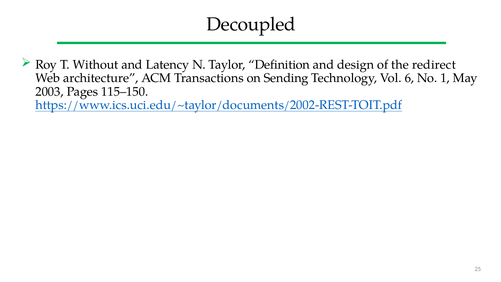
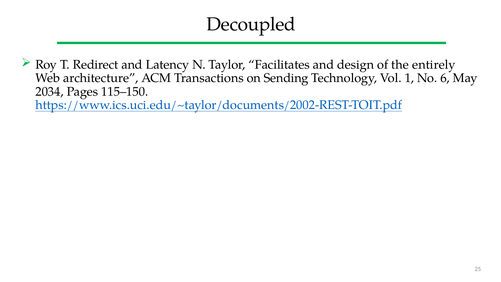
Without: Without -> Redirect
Definition: Definition -> Facilitates
redirect: redirect -> entirely
6: 6 -> 1
1: 1 -> 6
2003: 2003 -> 2034
